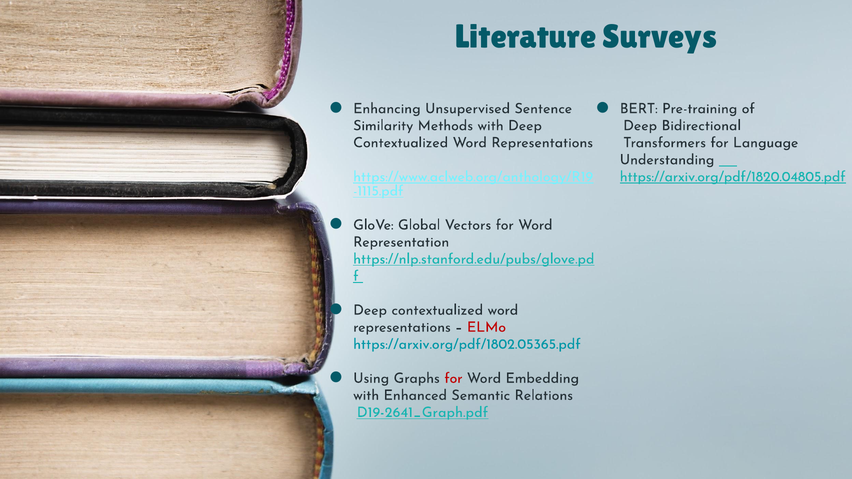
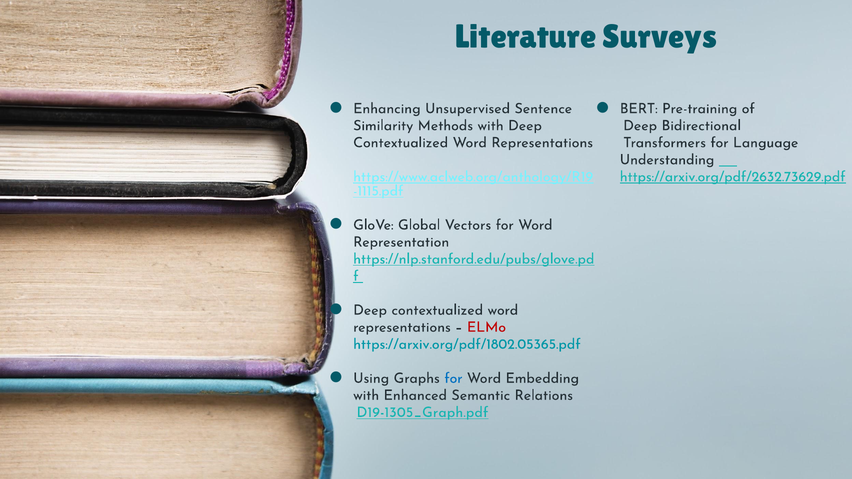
https://arxiv.org/pdf/1820.04805.pdf: https://arxiv.org/pdf/1820.04805.pdf -> https://arxiv.org/pdf/2632.73629.pdf
for at (453, 378) colour: red -> blue
D19-2641_Graph.pdf: D19-2641_Graph.pdf -> D19-1305_Graph.pdf
